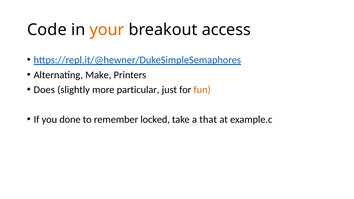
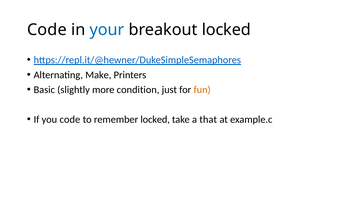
your colour: orange -> blue
breakout access: access -> locked
Does: Does -> Basic
particular: particular -> condition
you done: done -> code
